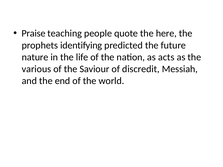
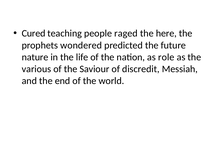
Praise: Praise -> Cured
quote: quote -> raged
identifying: identifying -> wondered
acts: acts -> role
